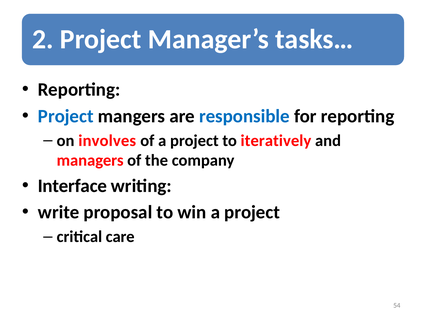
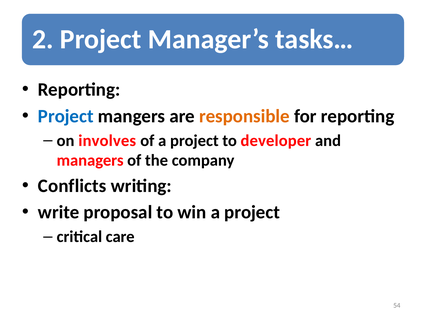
responsible colour: blue -> orange
iteratively: iteratively -> developer
Interface: Interface -> Conflicts
